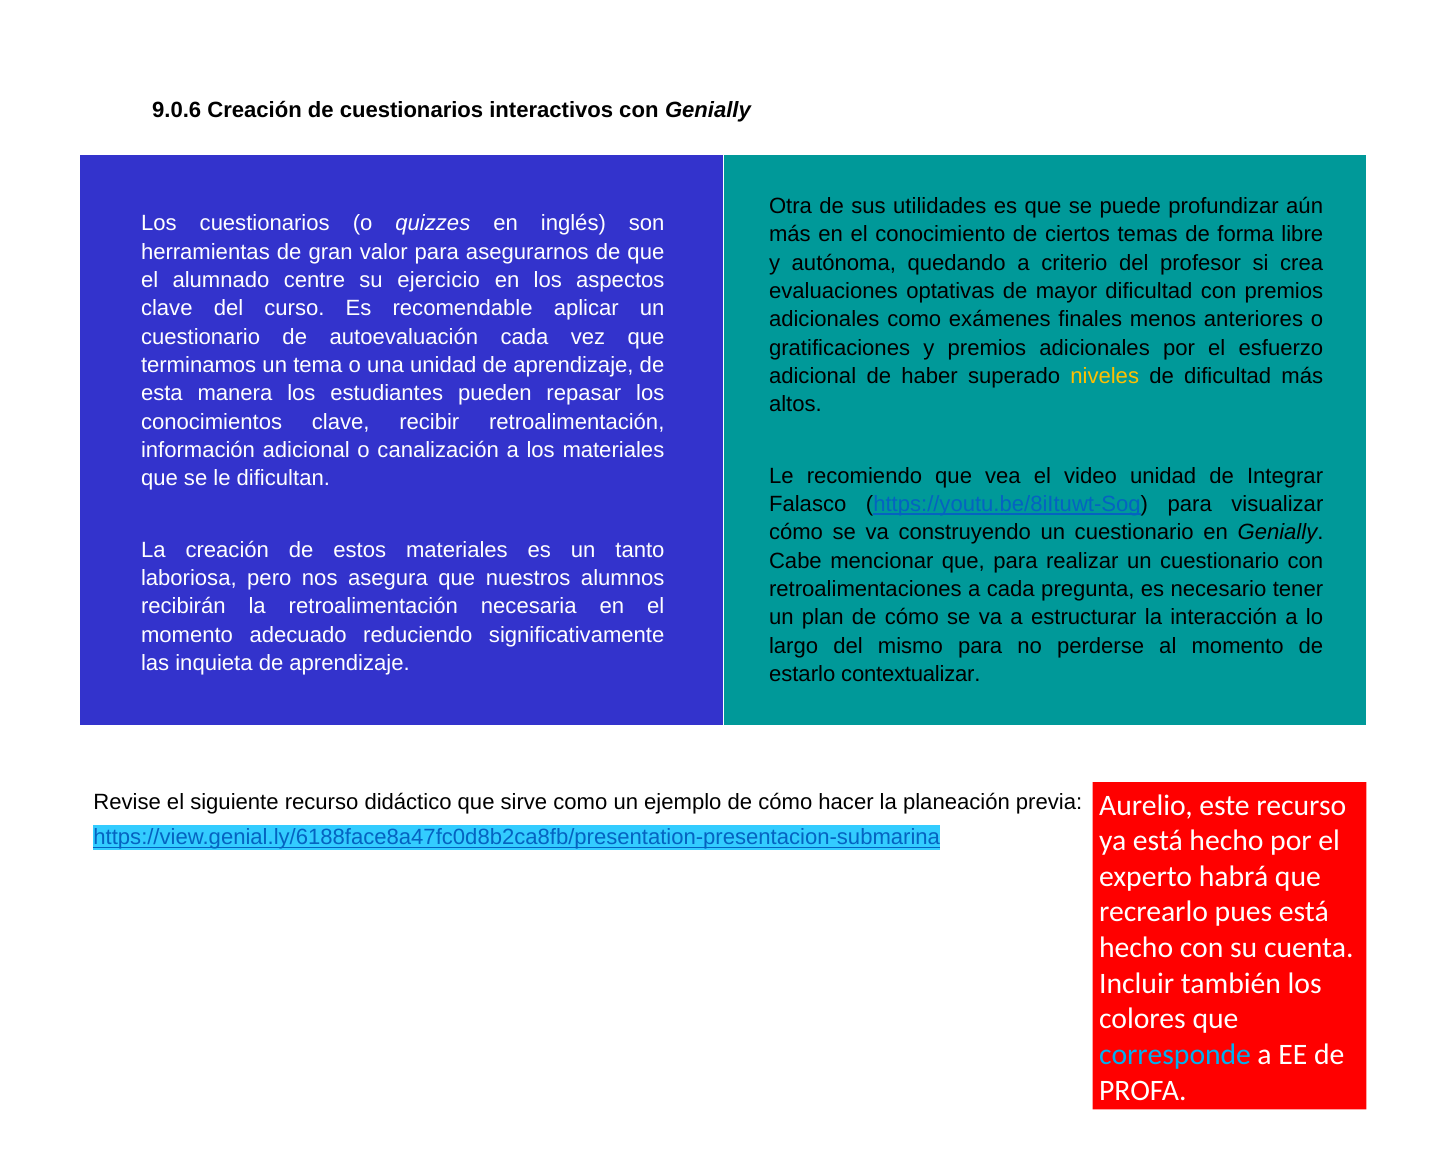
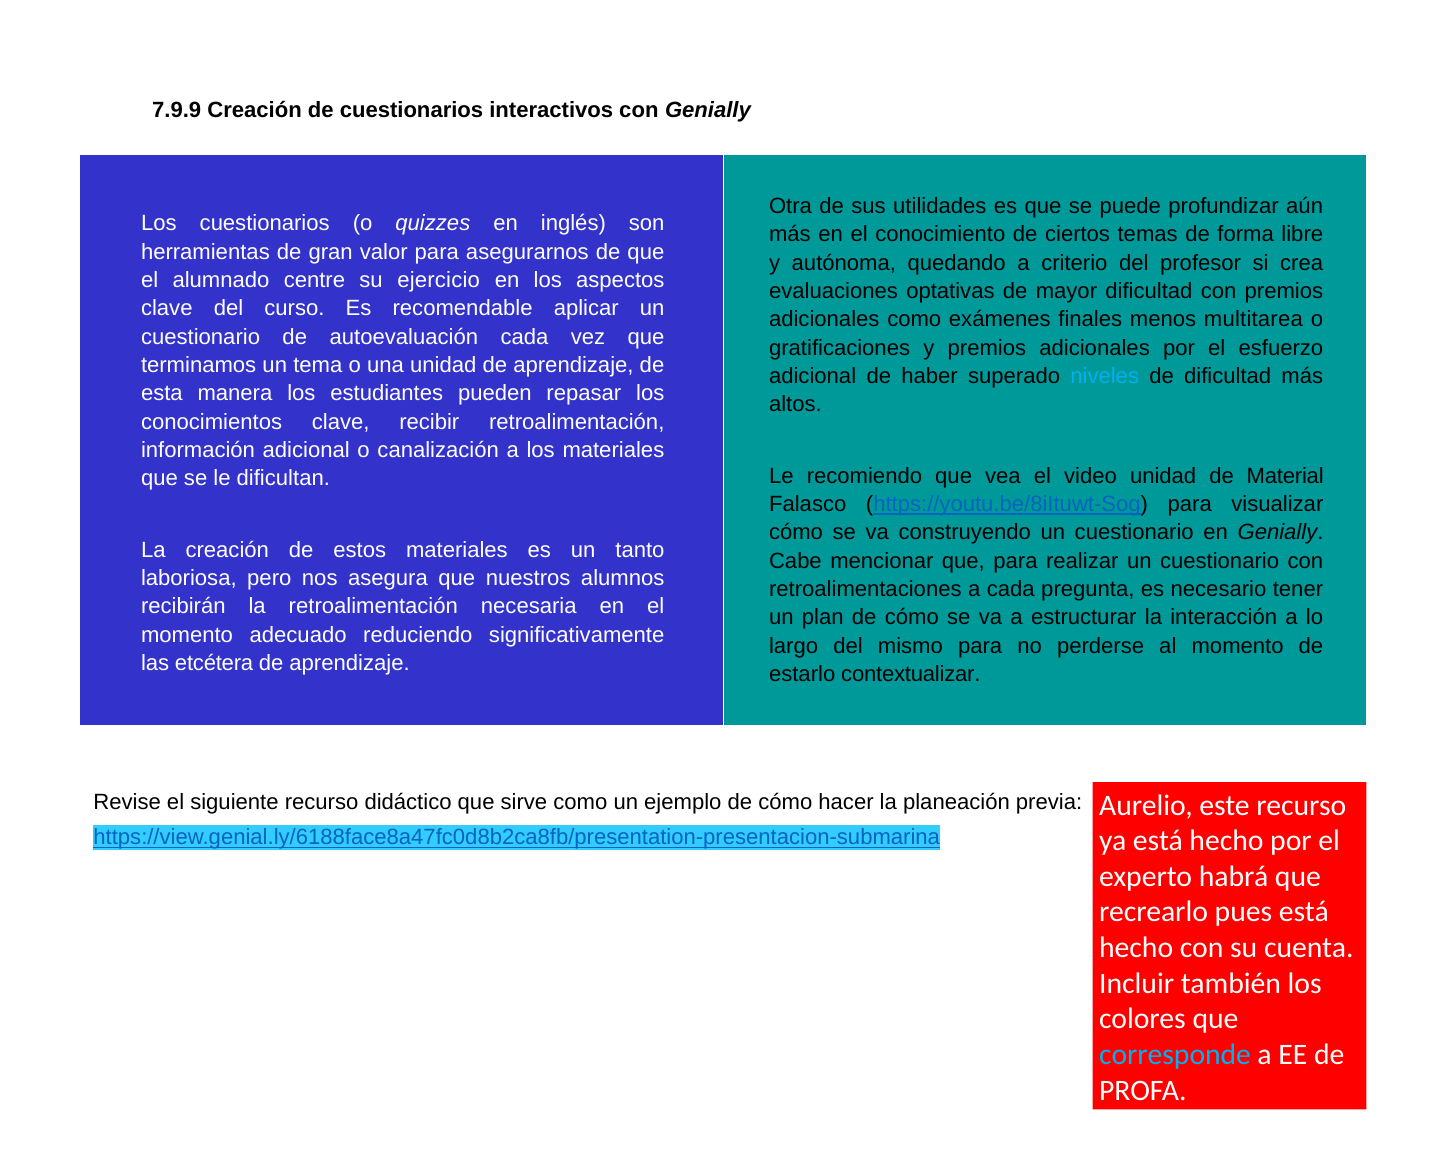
9.0.6: 9.0.6 -> 7.9.9
anteriores: anteriores -> multitarea
niveles colour: yellow -> light blue
Integrar: Integrar -> Material
inquieta: inquieta -> etcétera
